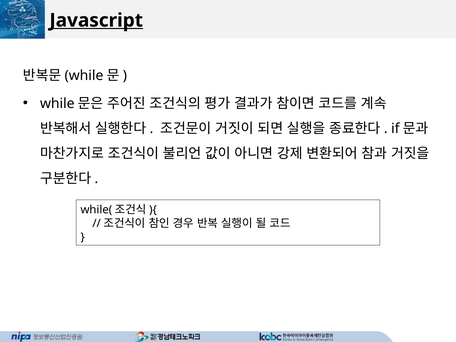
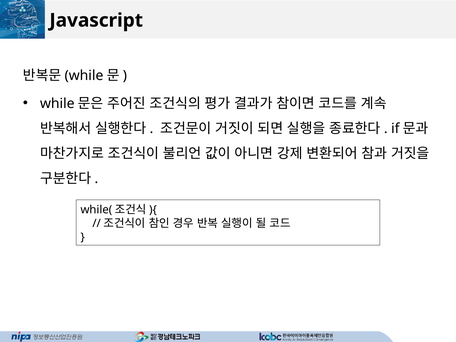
Javascript underline: present -> none
